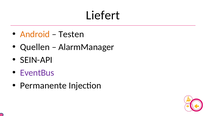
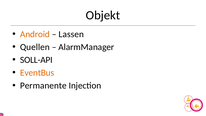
Liefert: Liefert -> Objekt
Testen: Testen -> Lassen
SEIN-API: SEIN-API -> SOLL-API
EventBus colour: purple -> orange
